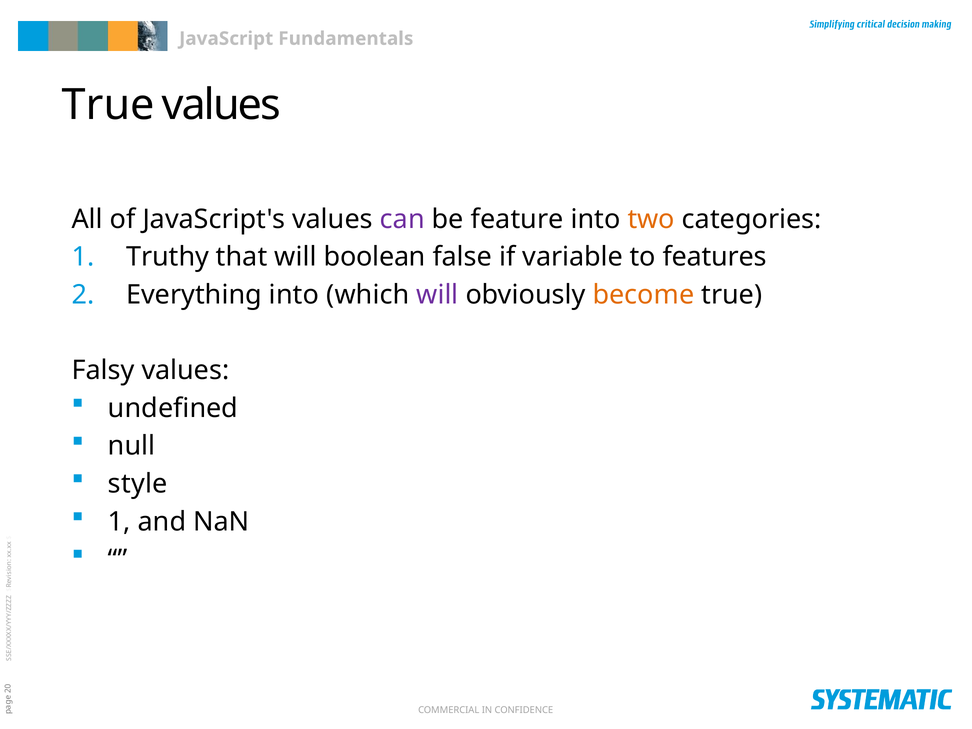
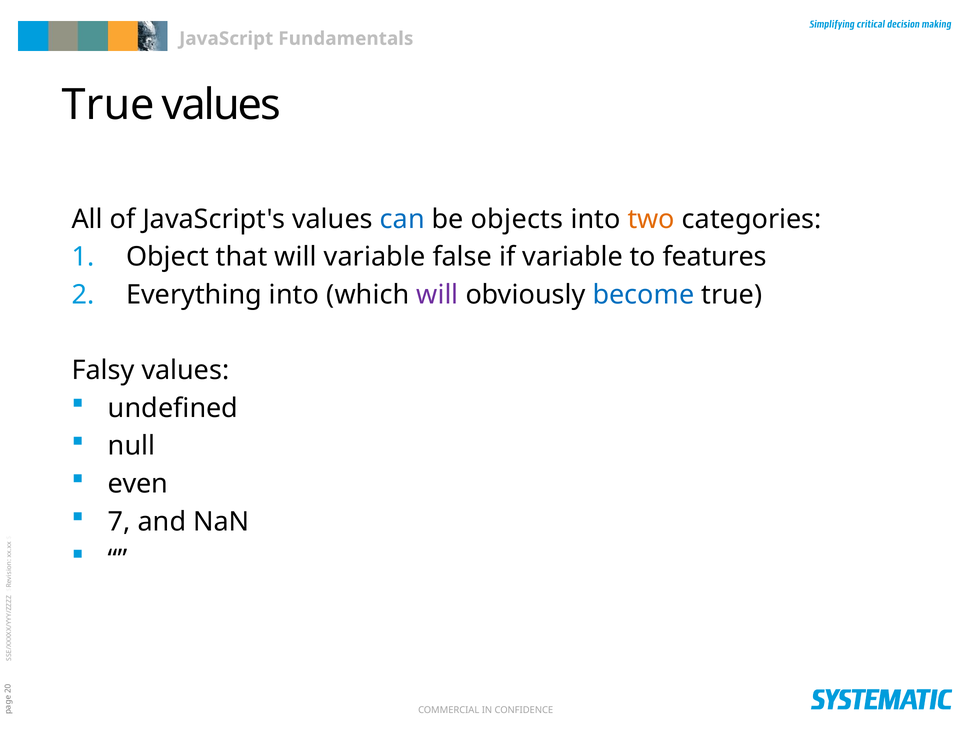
can colour: purple -> blue
feature: feature -> objects
Truthy: Truthy -> Object
will boolean: boolean -> variable
become colour: orange -> blue
style: style -> even
1 at (119, 522): 1 -> 7
